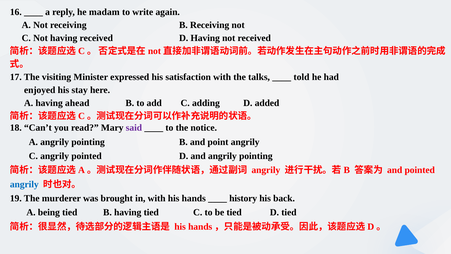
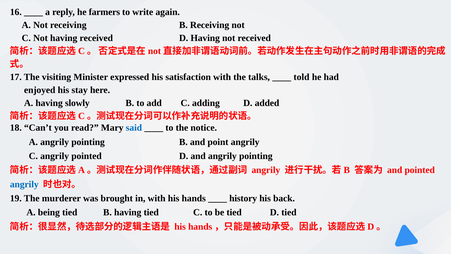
madam: madam -> farmers
ahead: ahead -> slowly
said colour: purple -> blue
